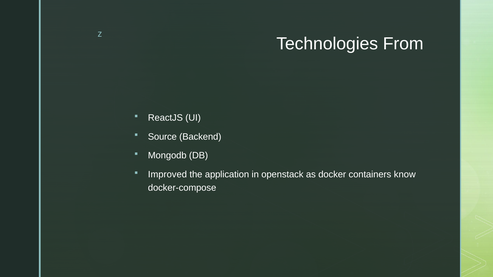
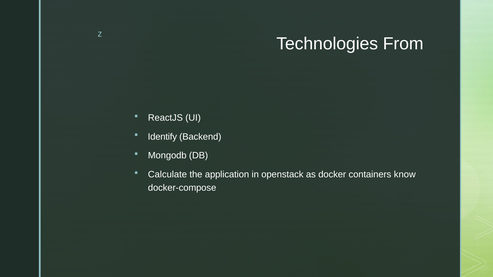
Source: Source -> Identify
Improved: Improved -> Calculate
